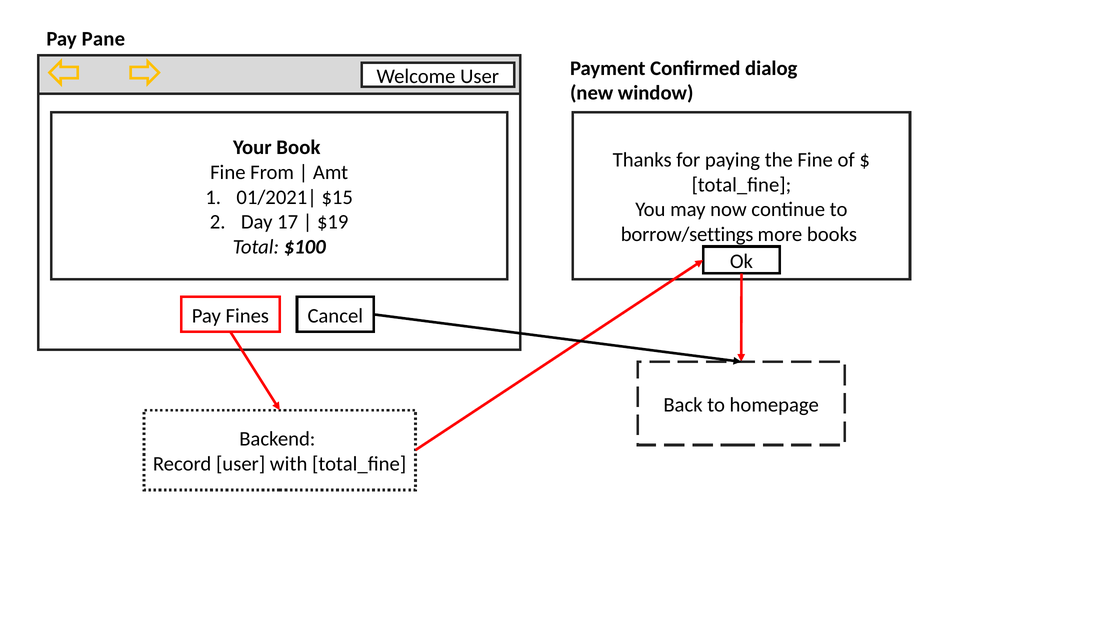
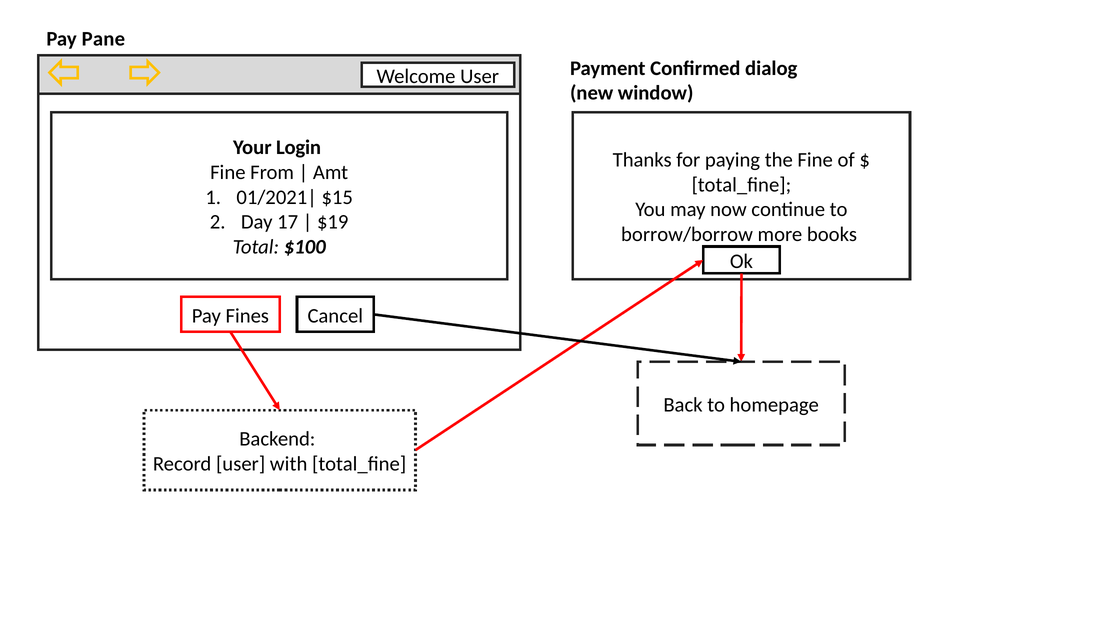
Book: Book -> Login
borrow/settings: borrow/settings -> borrow/borrow
